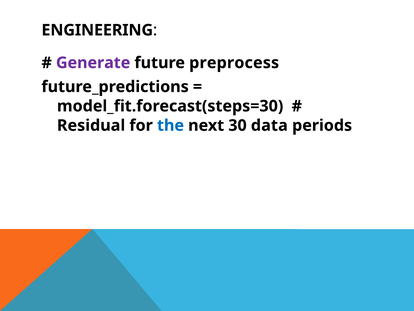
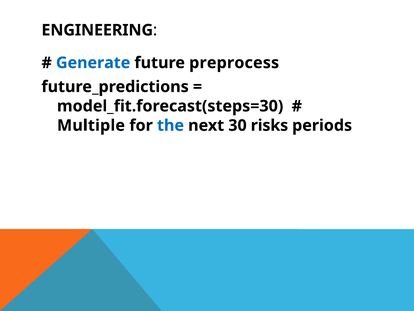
Generate colour: purple -> blue
Residual: Residual -> Multiple
data: data -> risks
